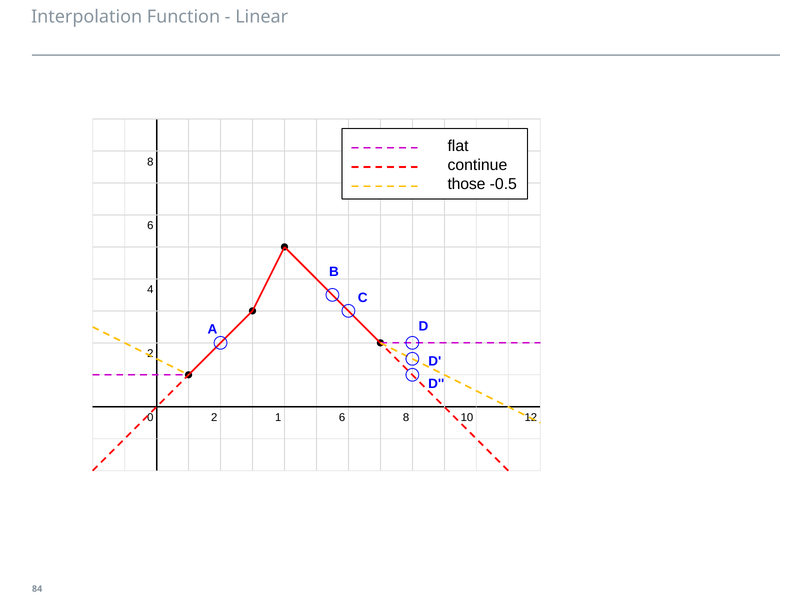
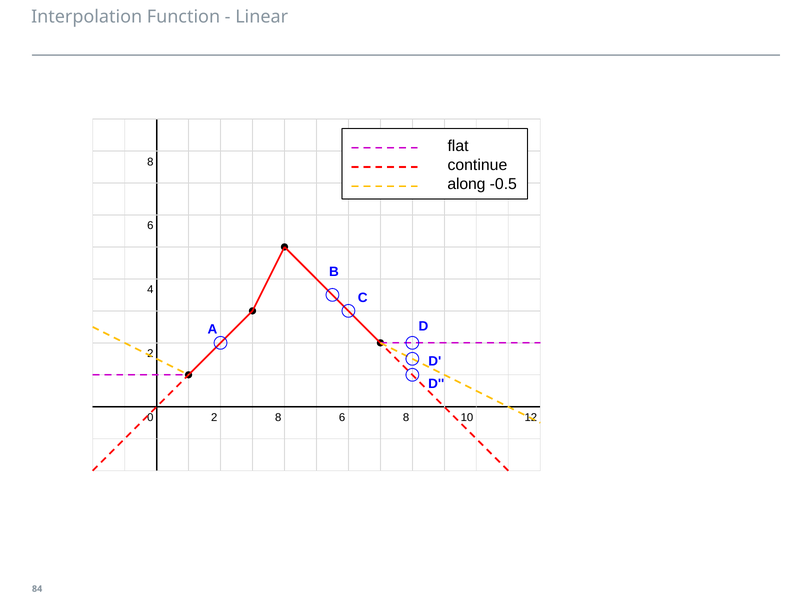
those: those -> along
2 1: 1 -> 8
